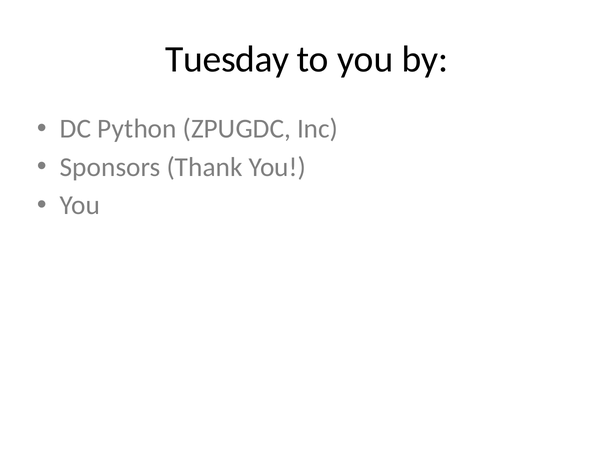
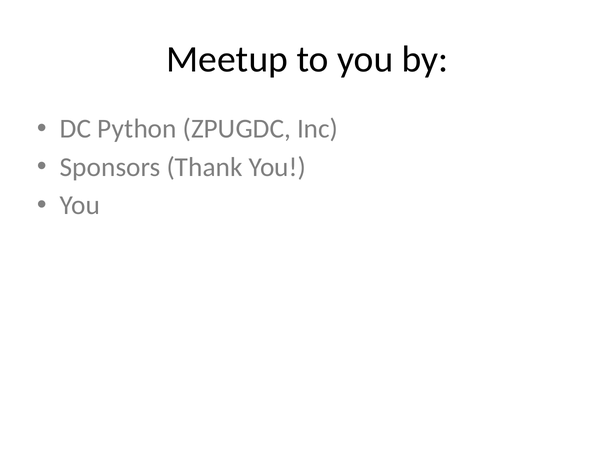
Tuesday: Tuesday -> Meetup
